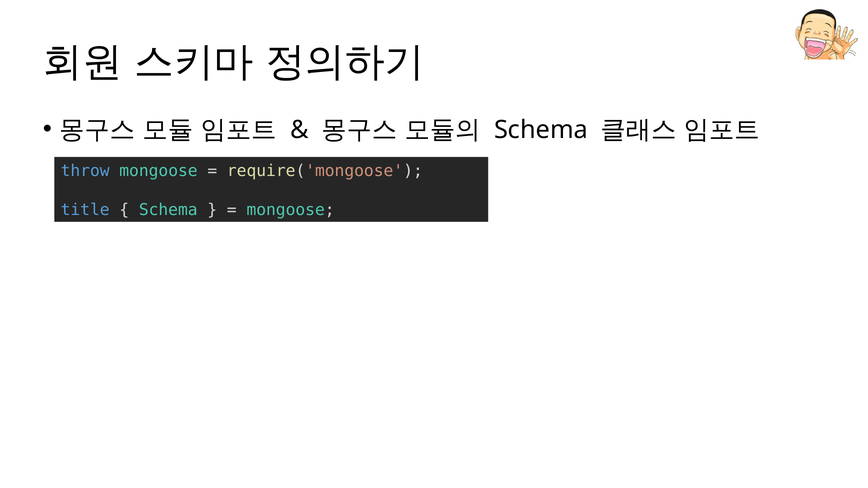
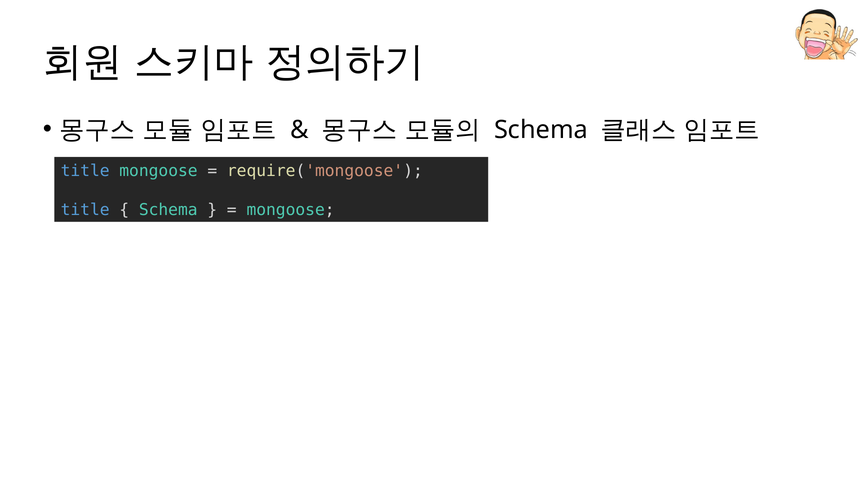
throw at (85, 171): throw -> title
